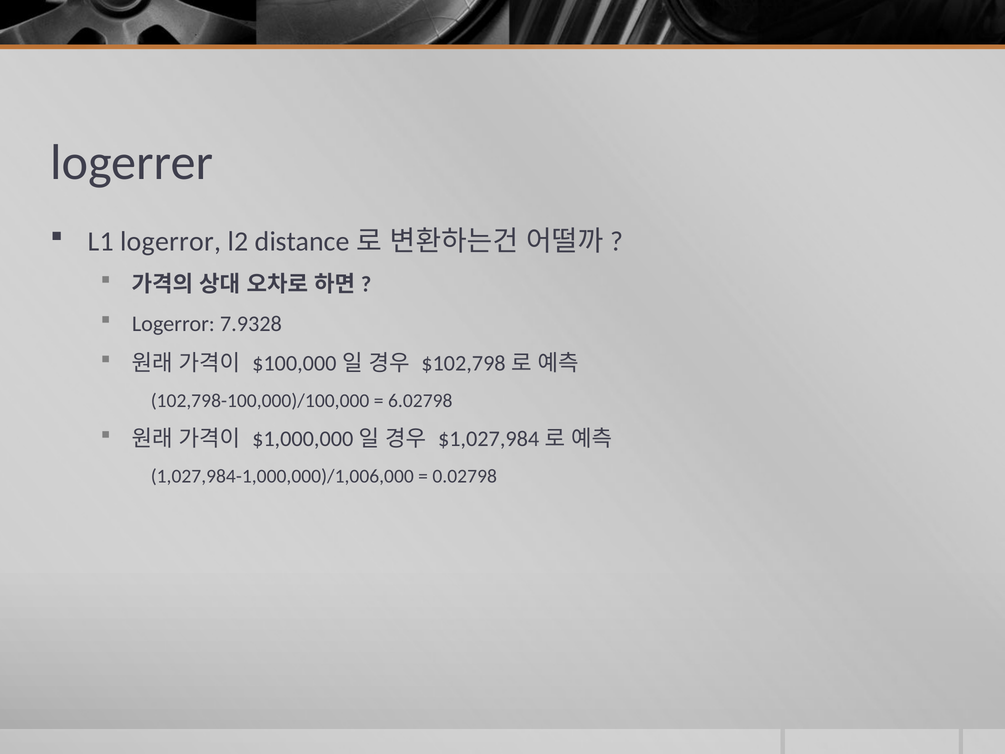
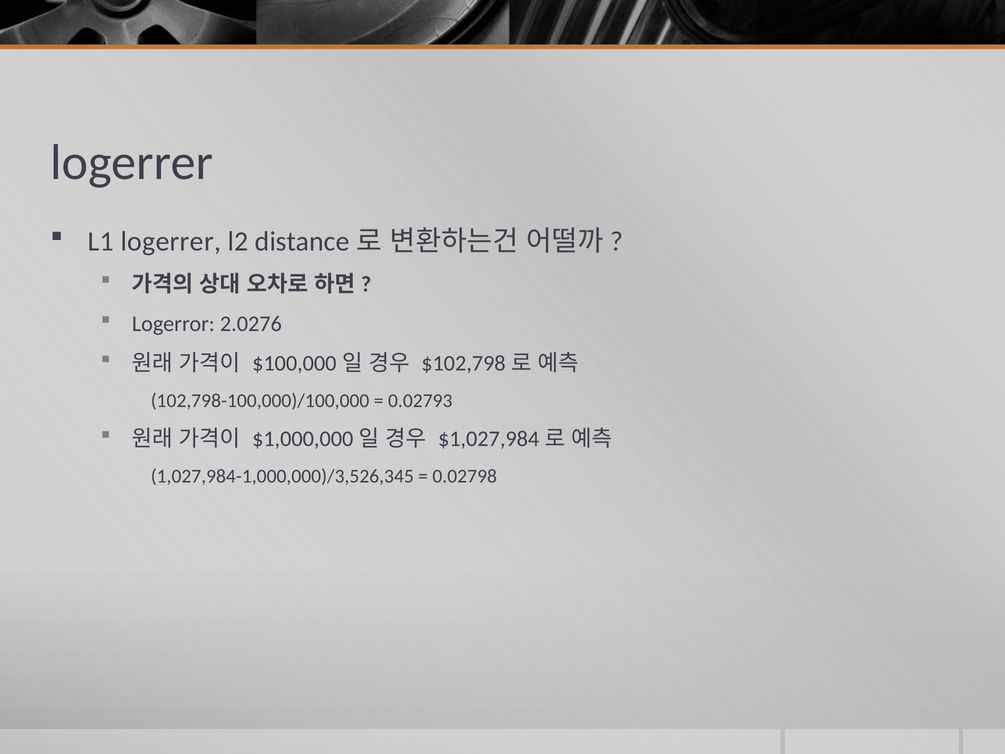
L1 logerror: logerror -> logerrer
7.9328: 7.9328 -> 2.0276
6.02798: 6.02798 -> 0.02793
1,027,984-1,000,000)/1,006,000: 1,027,984-1,000,000)/1,006,000 -> 1,027,984-1,000,000)/3,526,345
